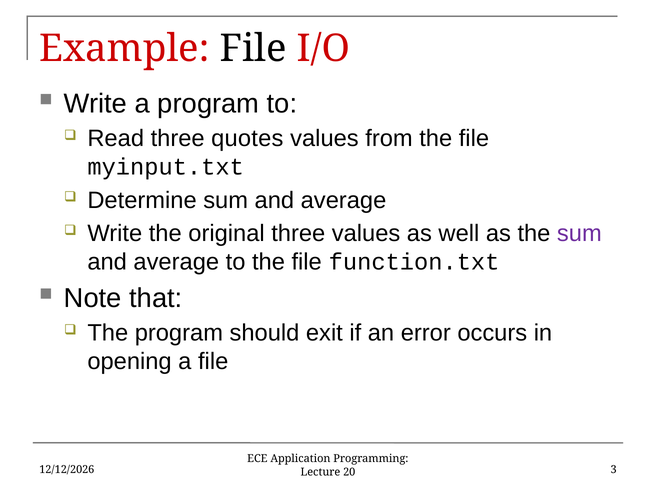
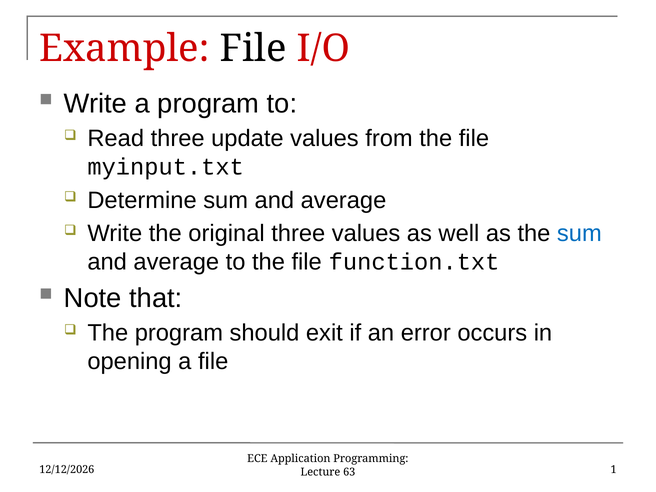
quotes: quotes -> update
sum at (579, 233) colour: purple -> blue
3: 3 -> 1
20: 20 -> 63
